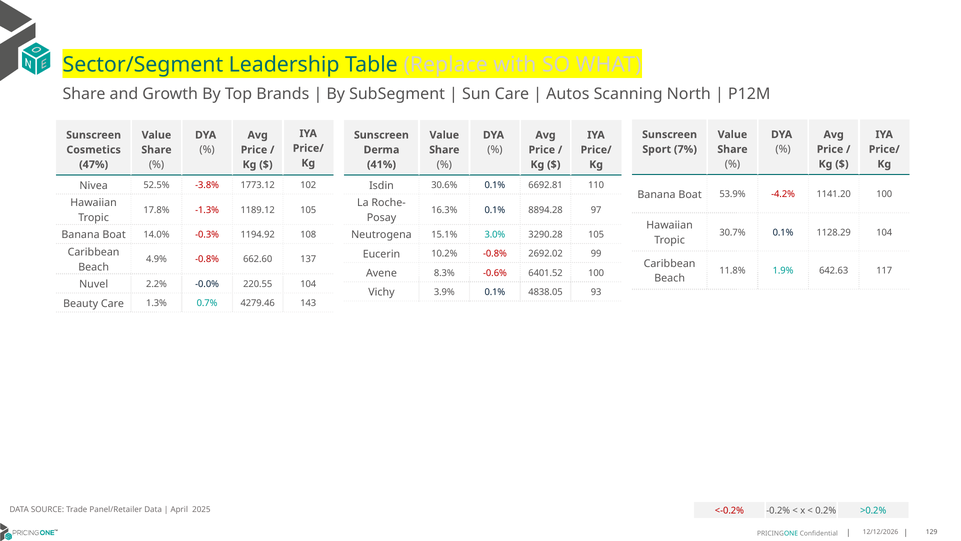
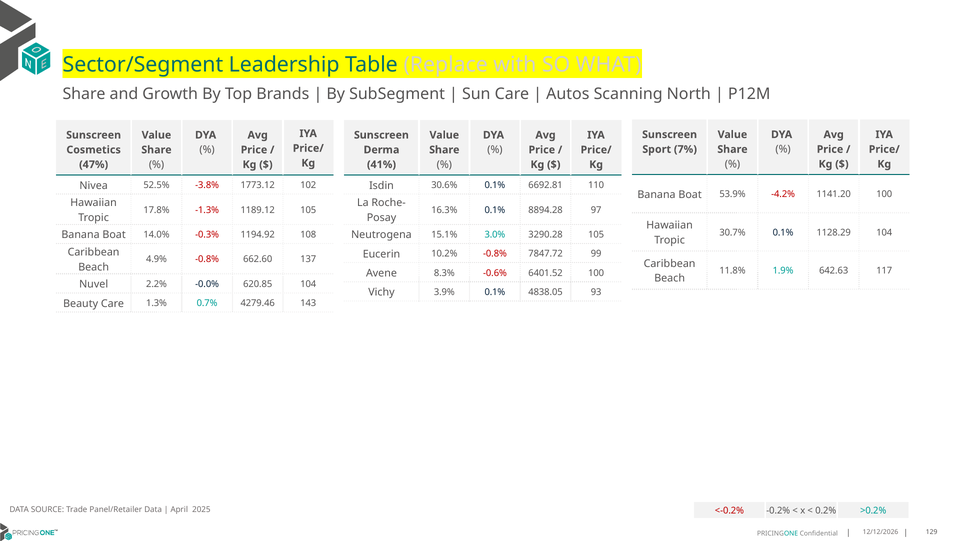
2692.02: 2692.02 -> 7847.72
220.55: 220.55 -> 620.85
